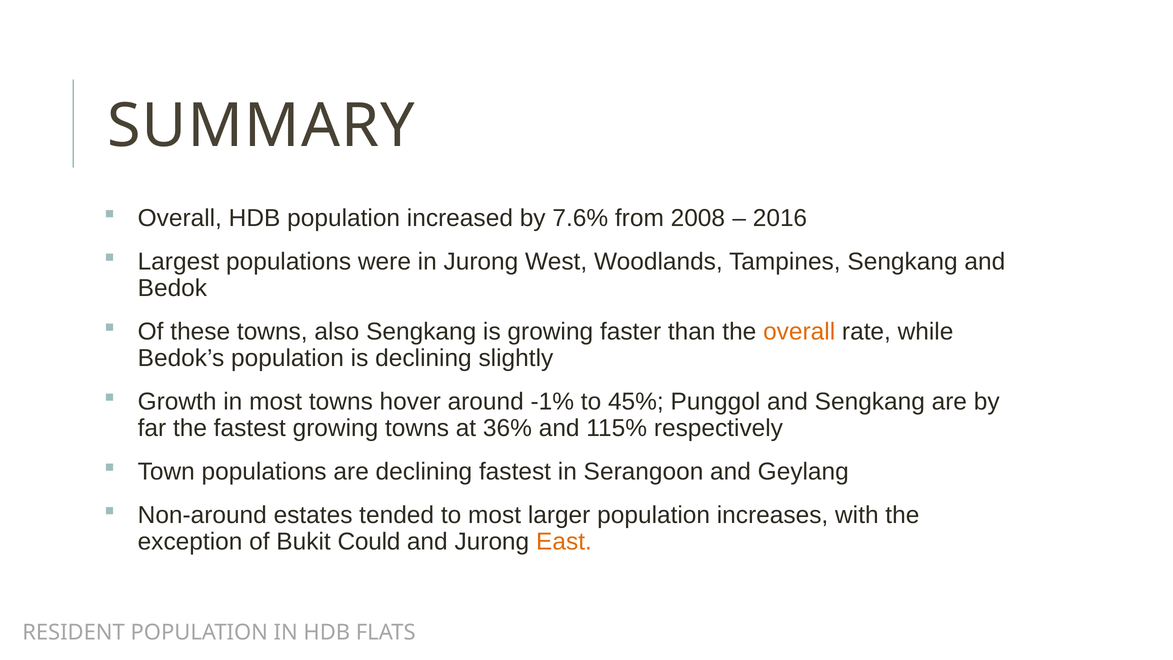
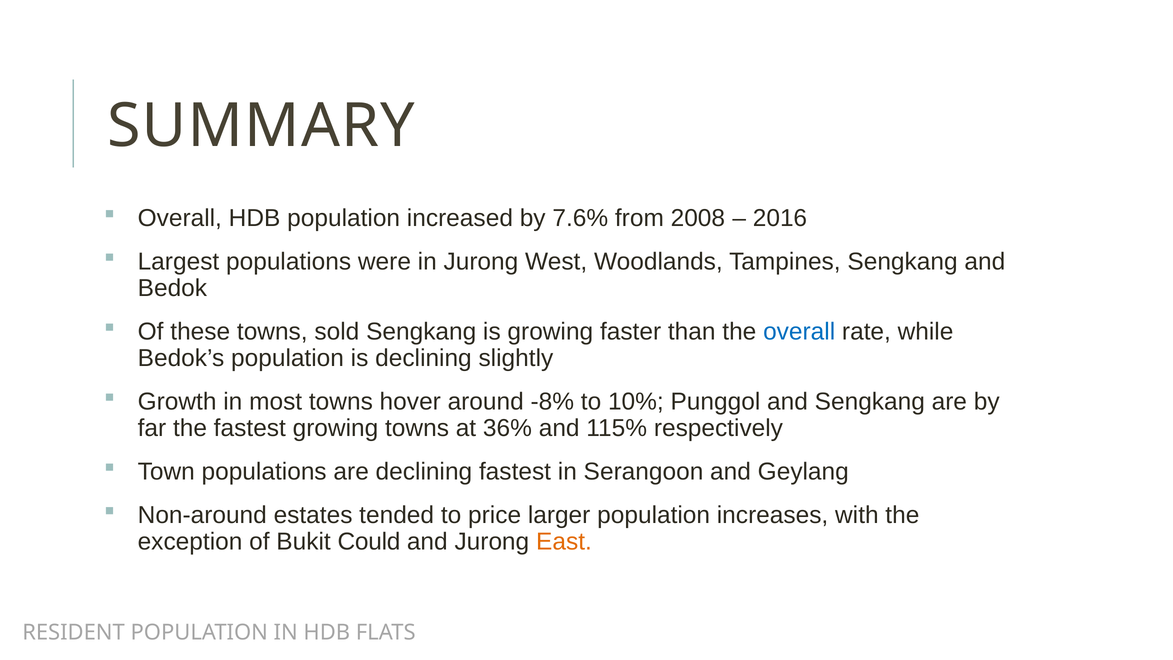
also: also -> sold
overall at (799, 332) colour: orange -> blue
-1%: -1% -> -8%
45%: 45% -> 10%
to most: most -> price
